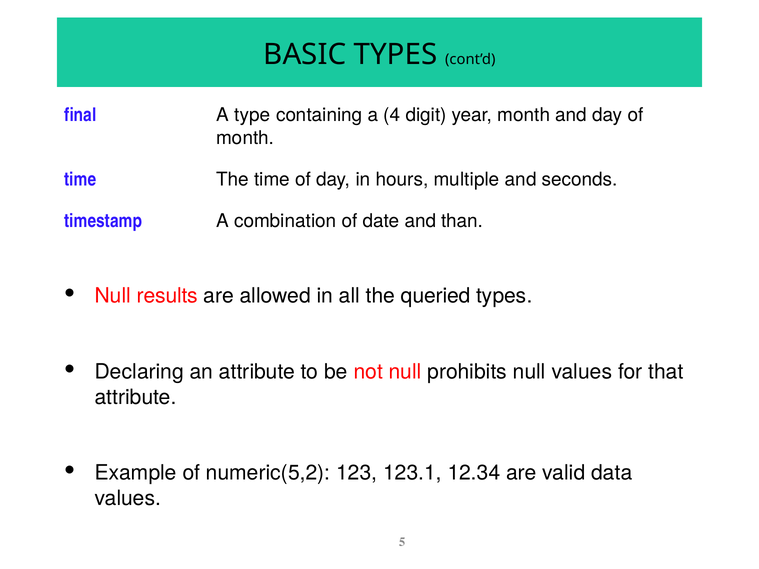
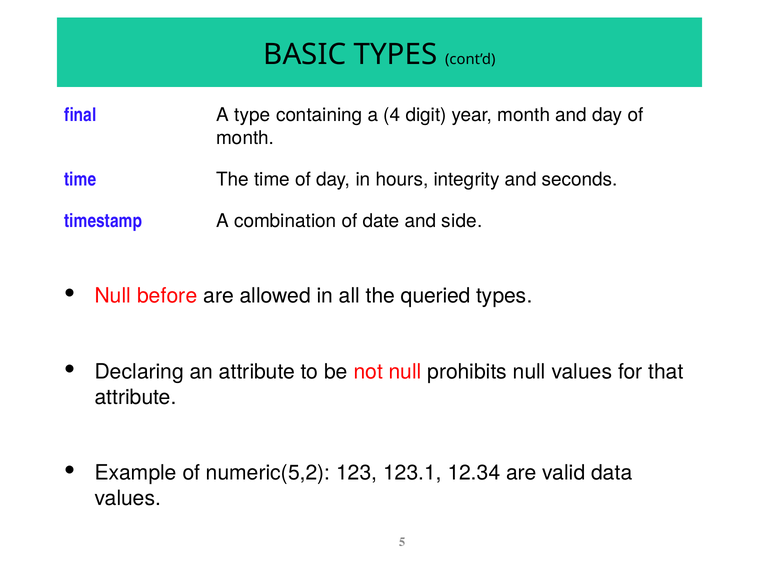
multiple: multiple -> integrity
than: than -> side
results: results -> before
